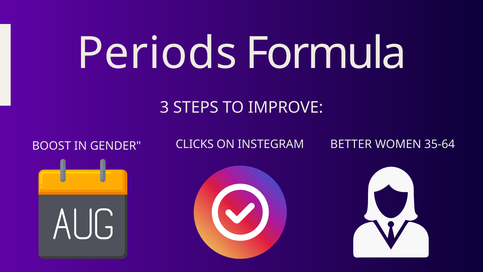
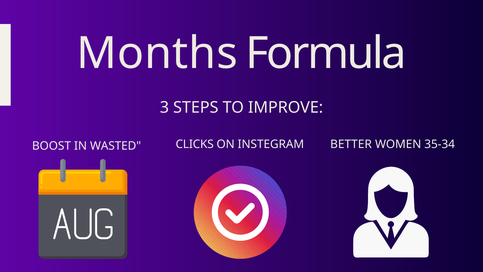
Periods: Periods -> Months
35-64: 35-64 -> 35-34
GENDER: GENDER -> WASTED
